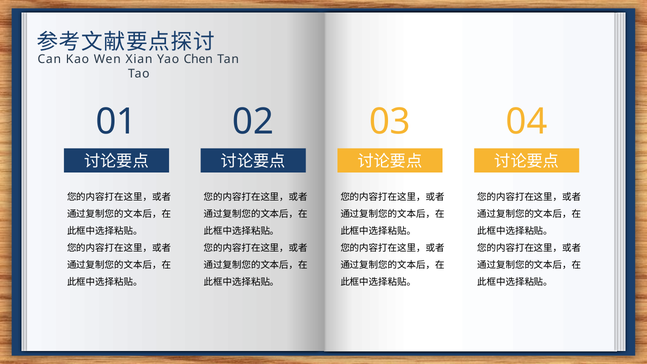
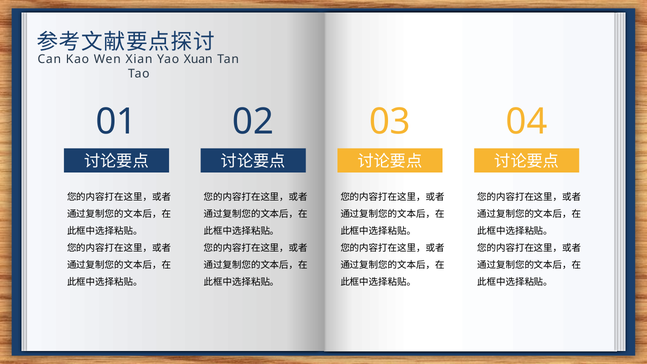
Chen: Chen -> Xuan
